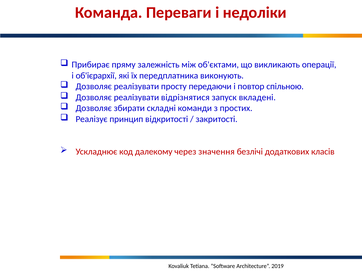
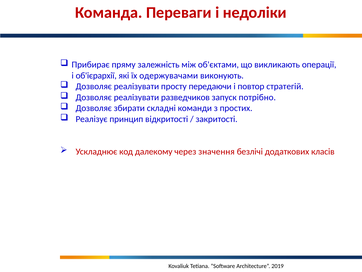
передплатника: передплатника -> одержувачами
спільною: спільною -> стратегій
відрізнятися: відрізнятися -> разведчиков
вкладені: вкладені -> потрібно
